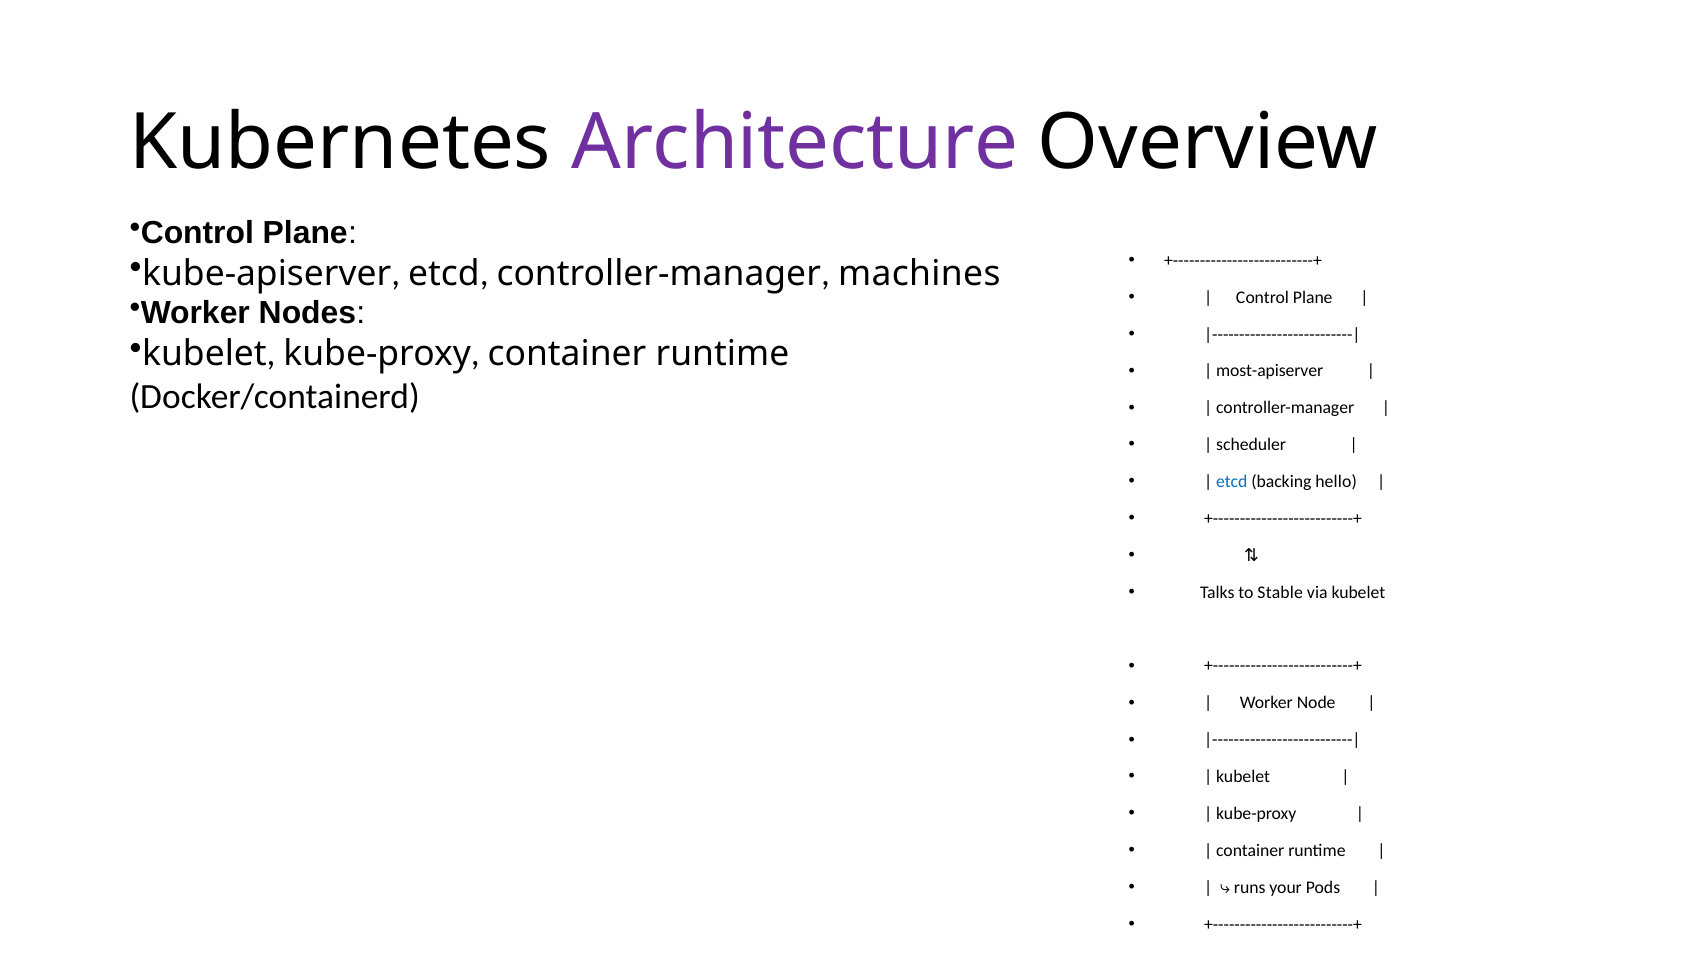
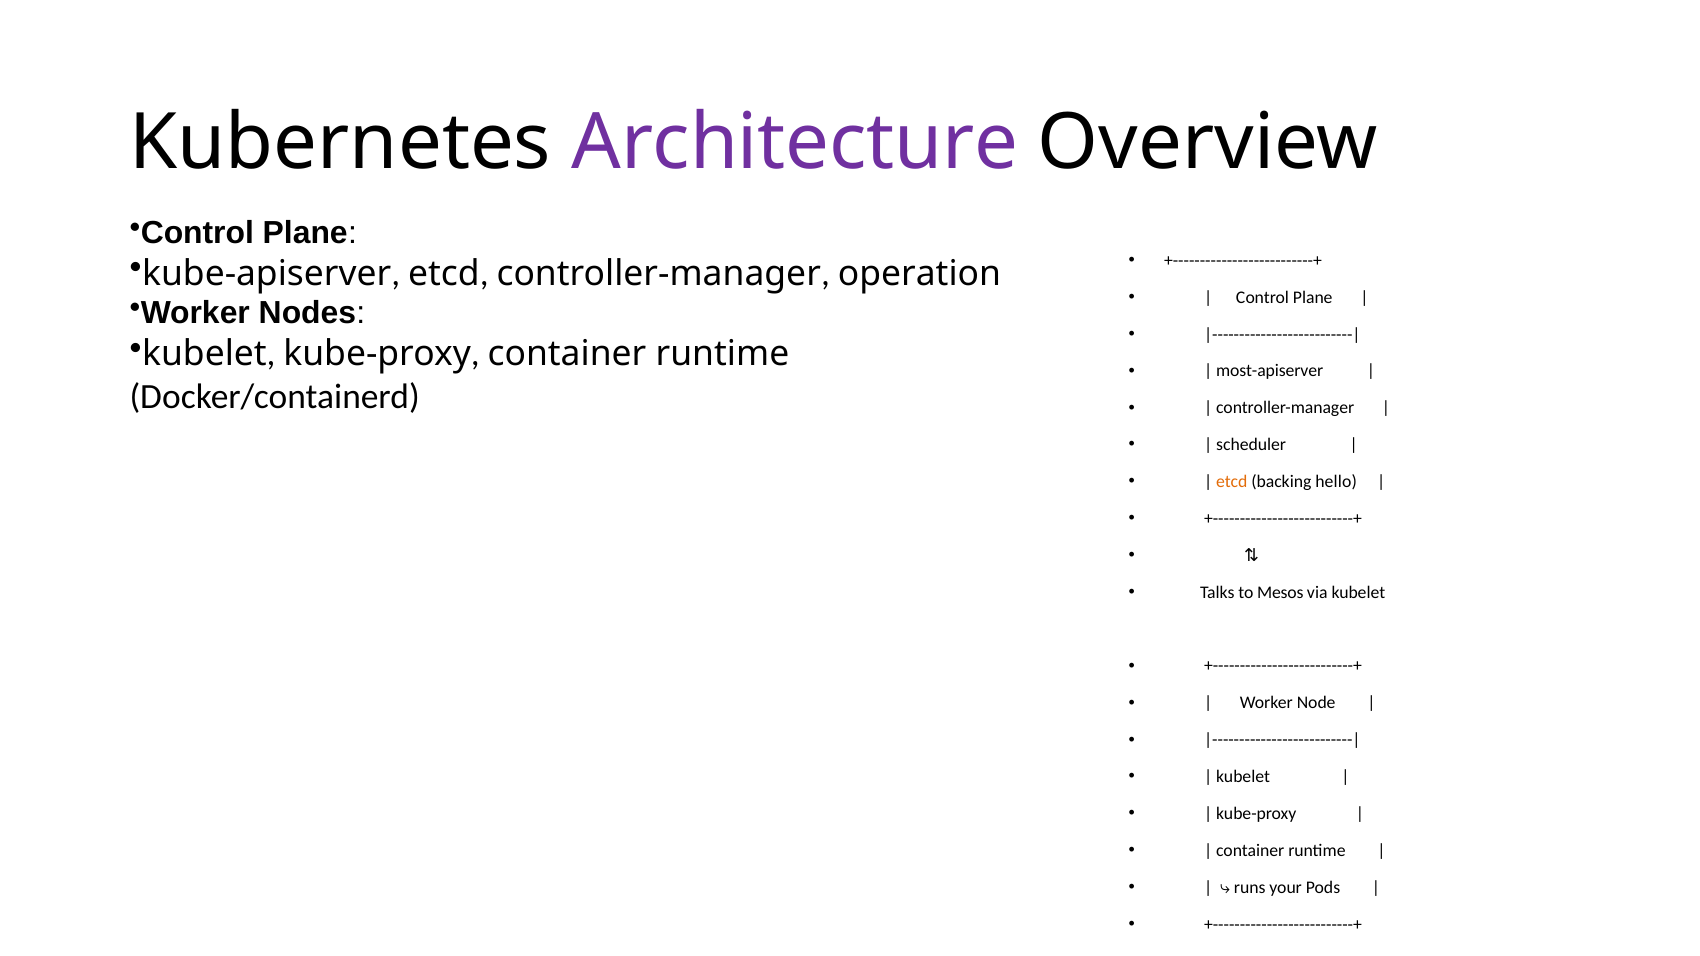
machines: machines -> operation
etcd at (1232, 482) colour: blue -> orange
Stable: Stable -> Mesos
